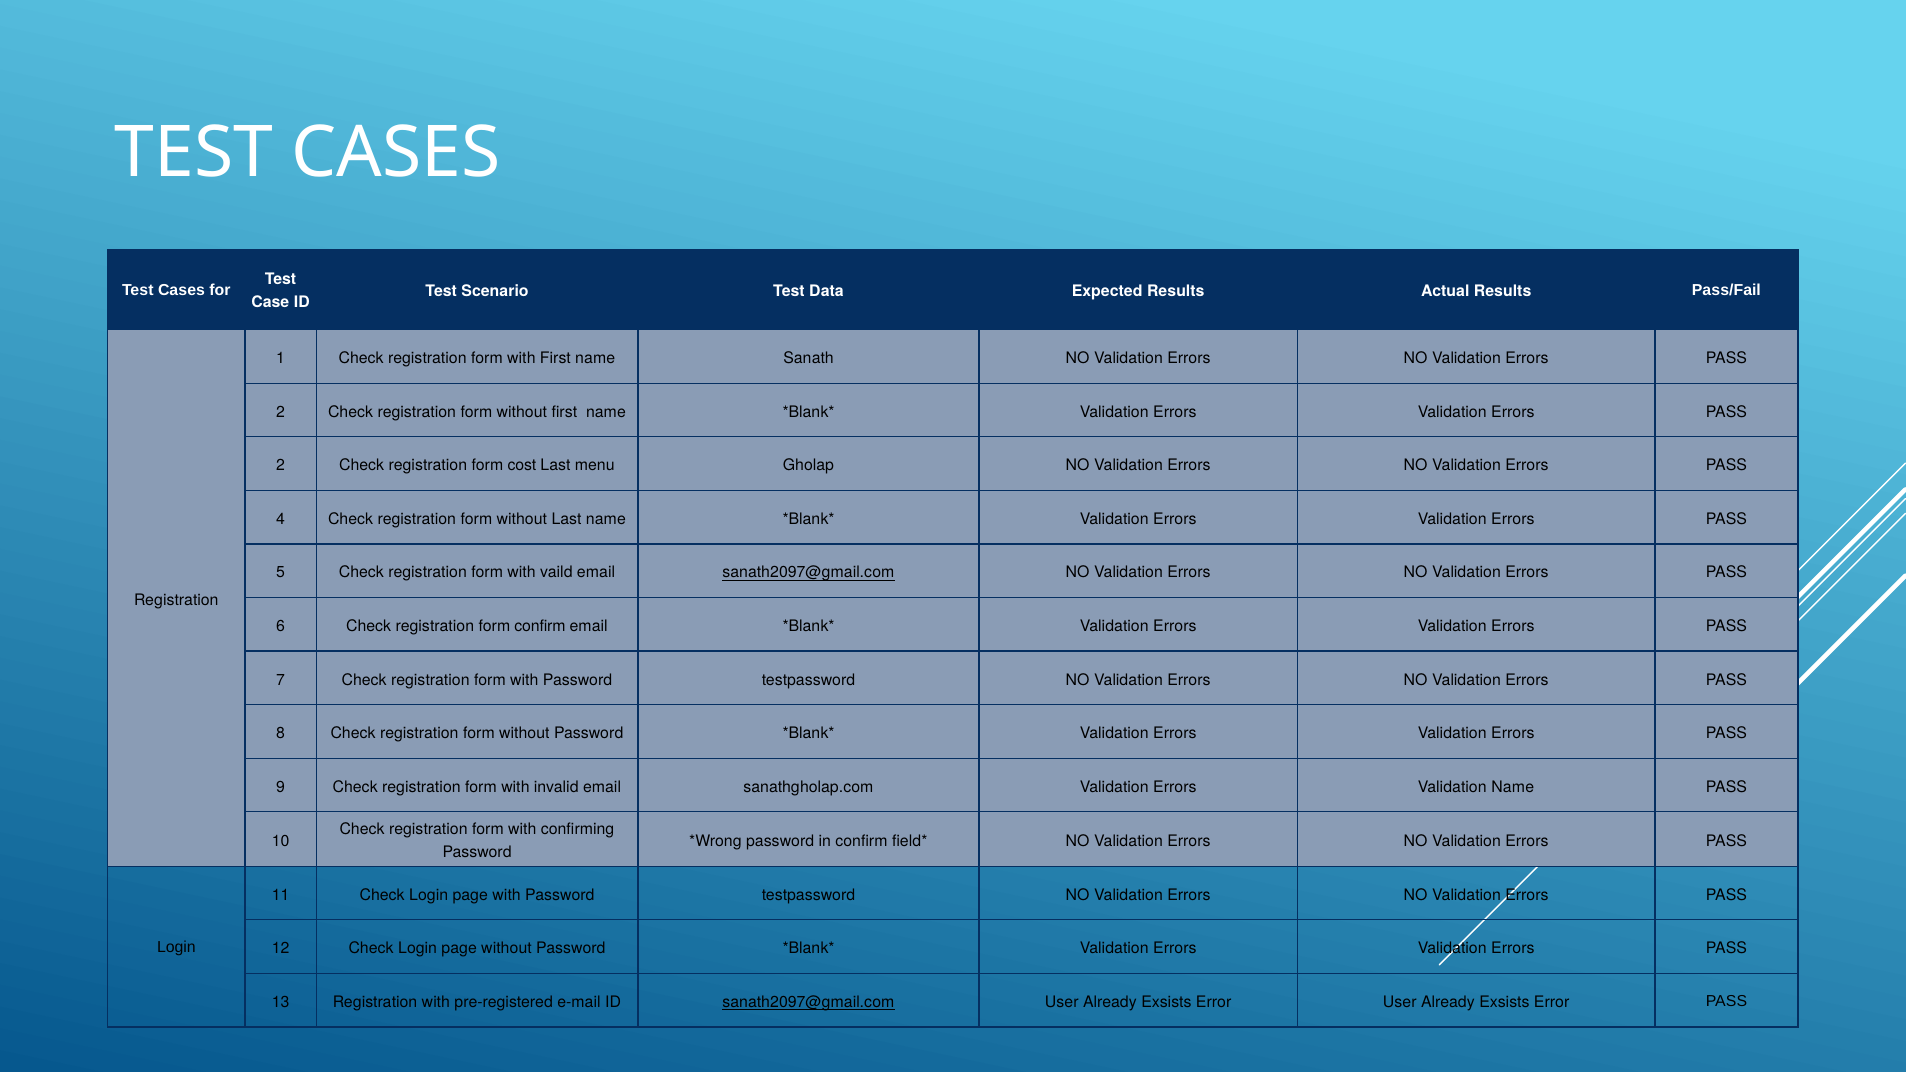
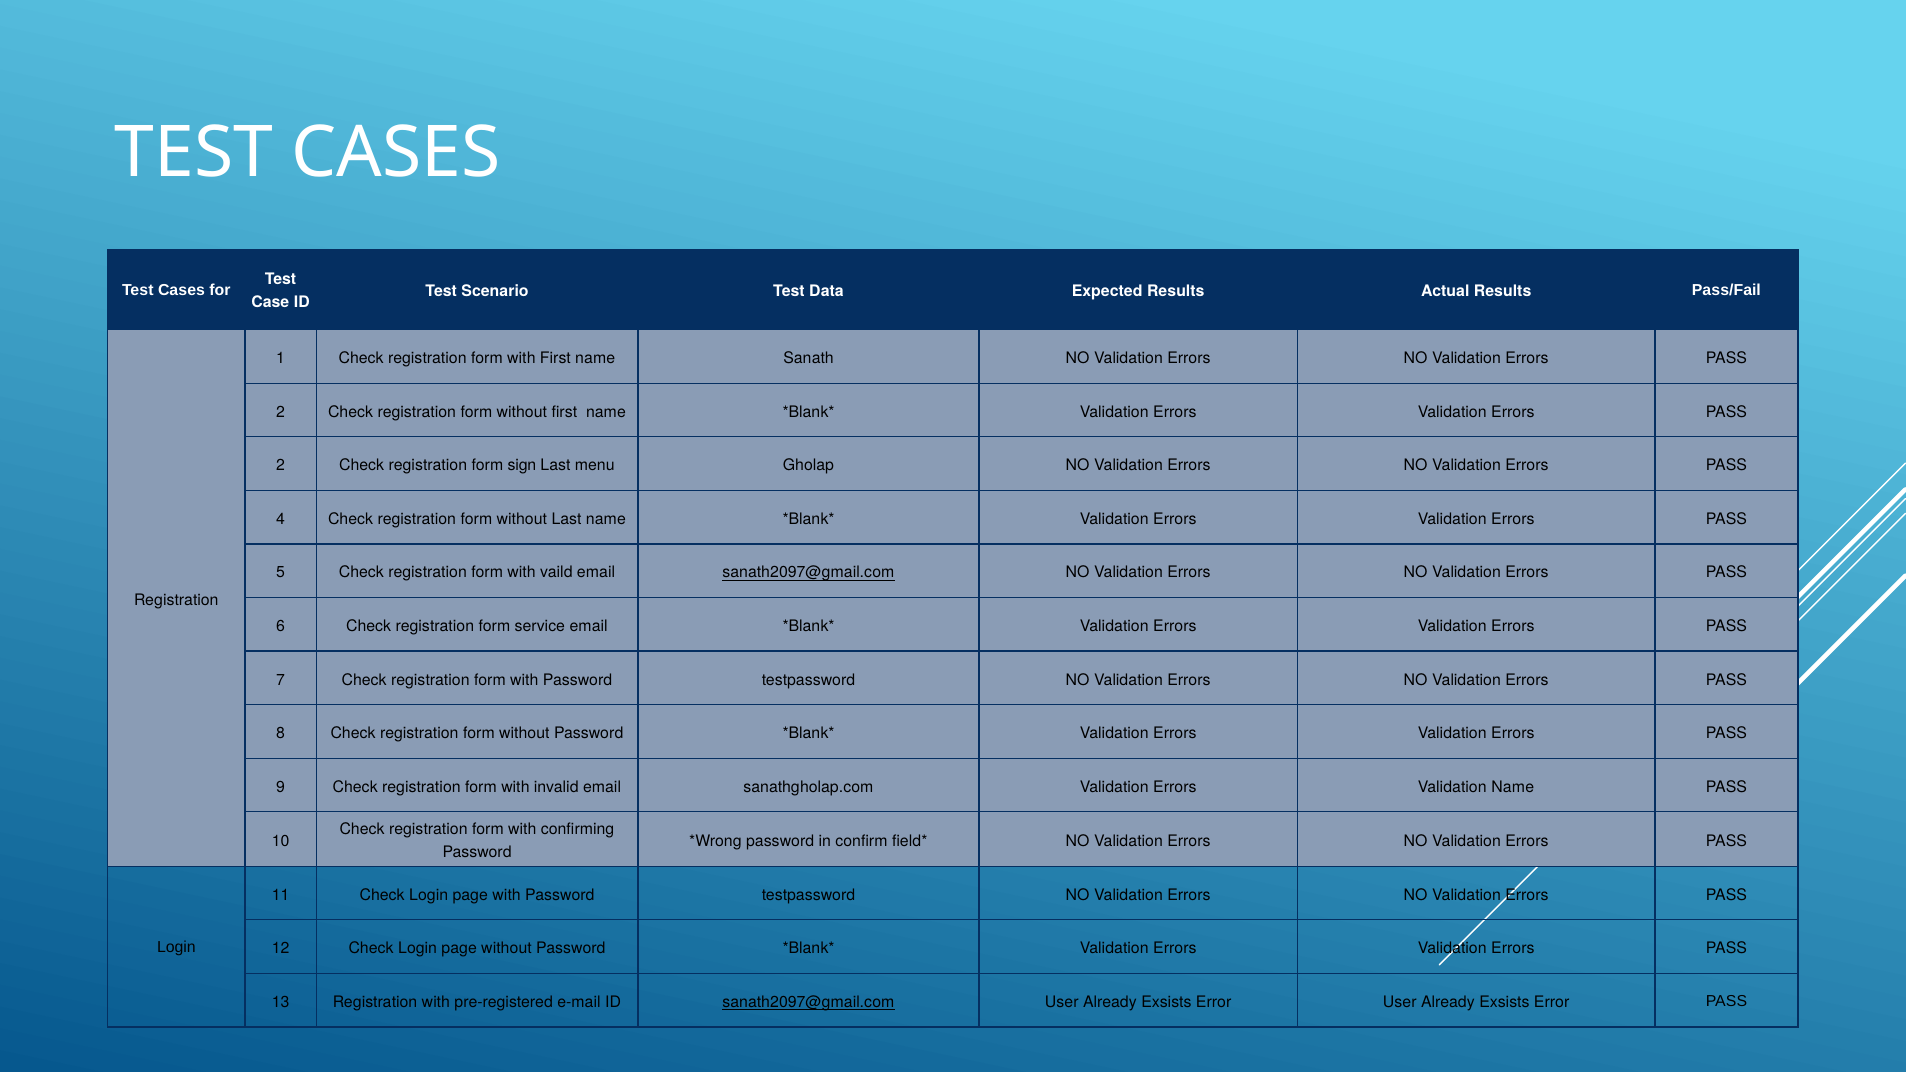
cost: cost -> sign
form confirm: confirm -> service
